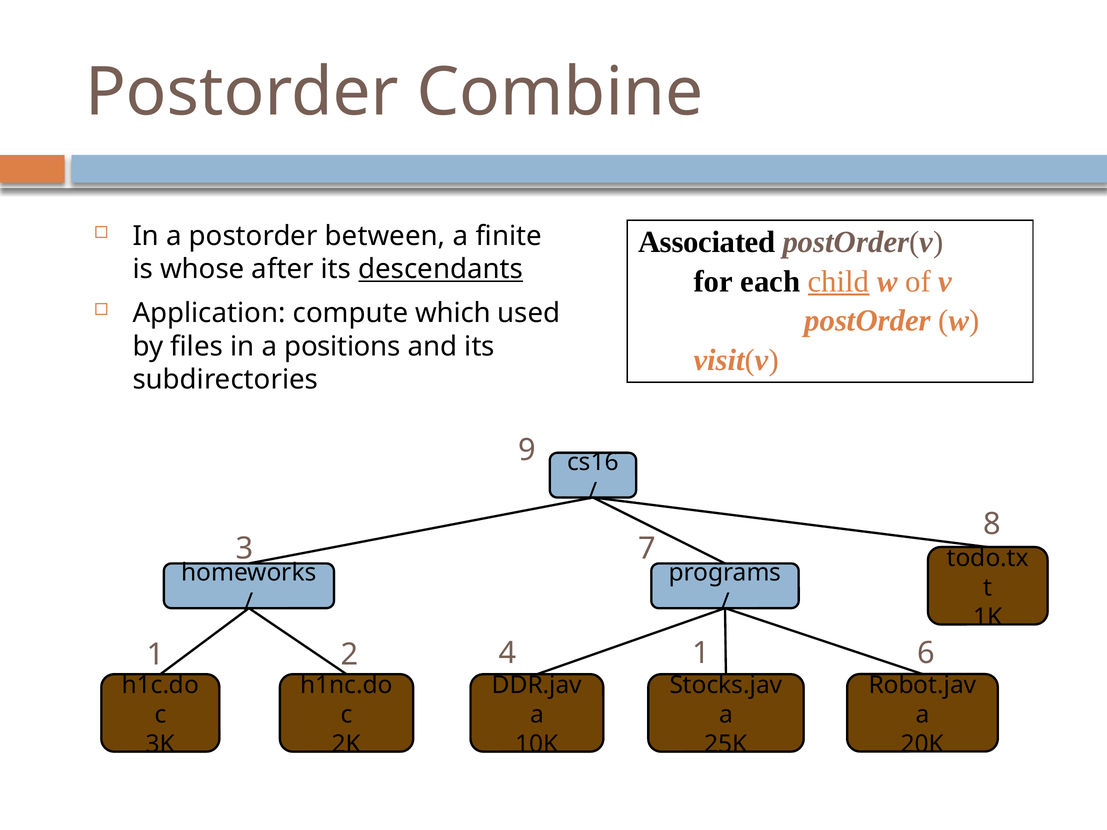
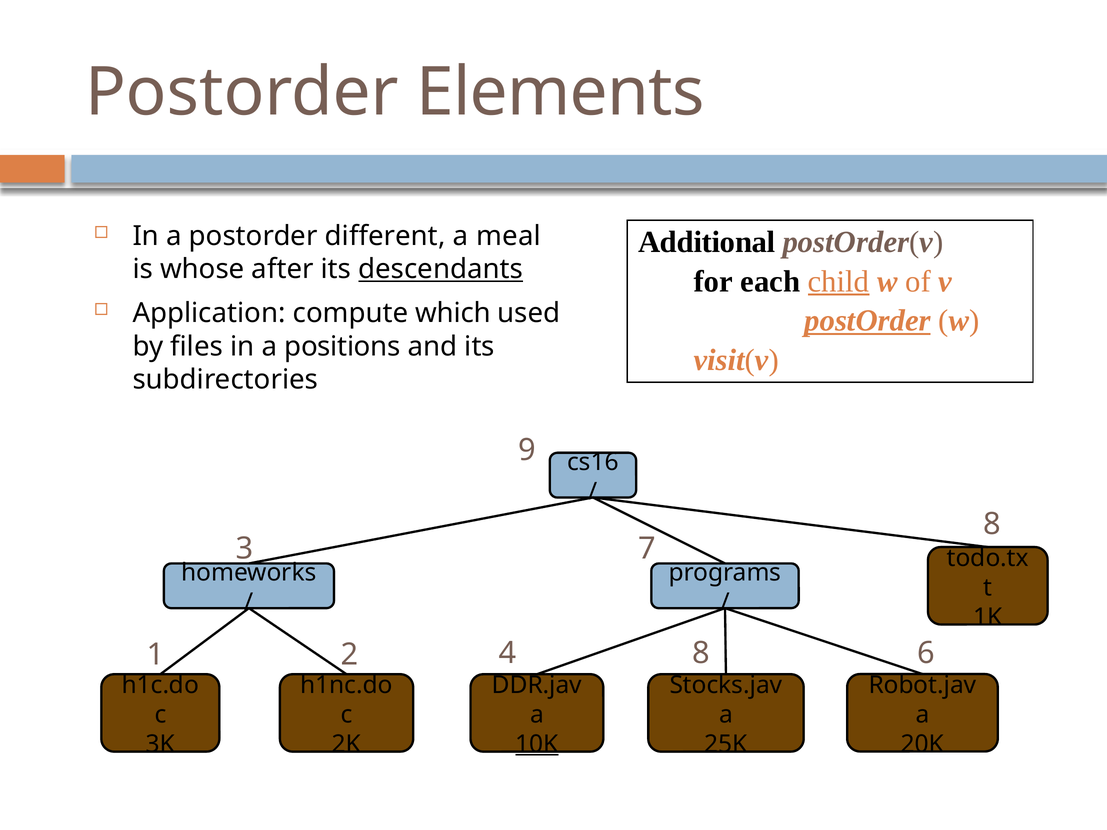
Combine: Combine -> Elements
between: between -> different
finite: finite -> meal
Associated: Associated -> Additional
postOrder at (867, 321) underline: none -> present
4 1: 1 -> 8
10K underline: none -> present
